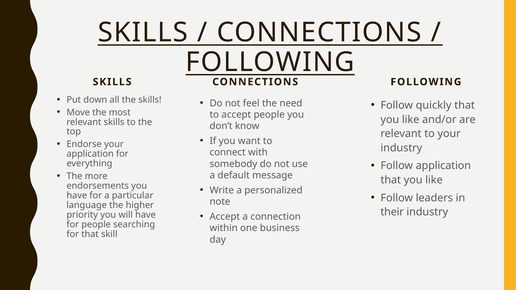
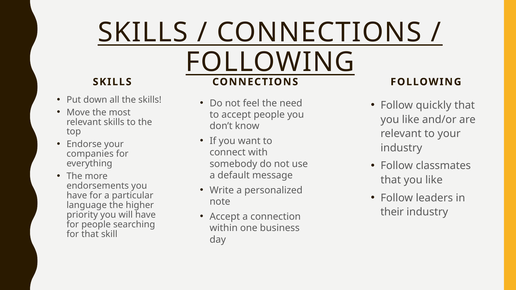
application at (90, 154): application -> companies
Follow application: application -> classmates
